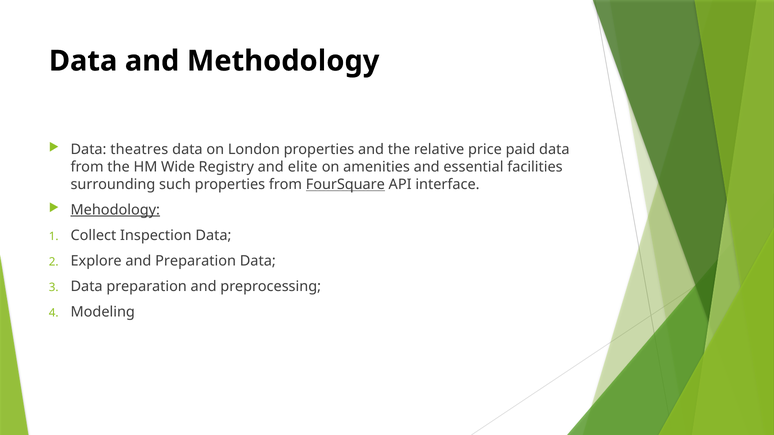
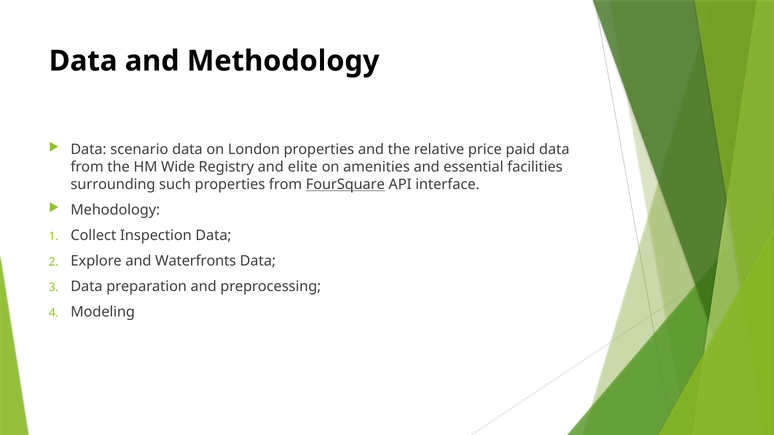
theatres: theatres -> scenario
Mehodology underline: present -> none
and Preparation: Preparation -> Waterfronts
